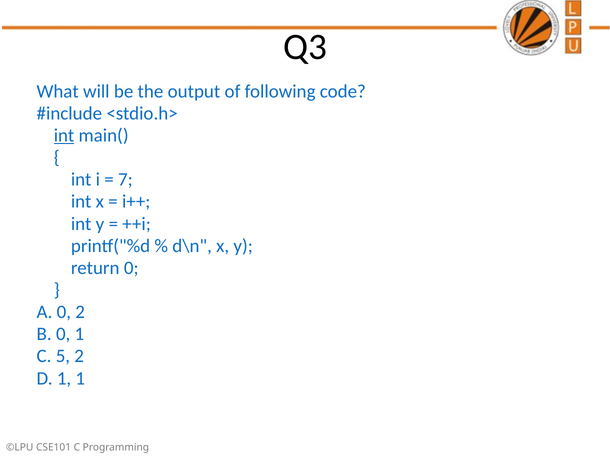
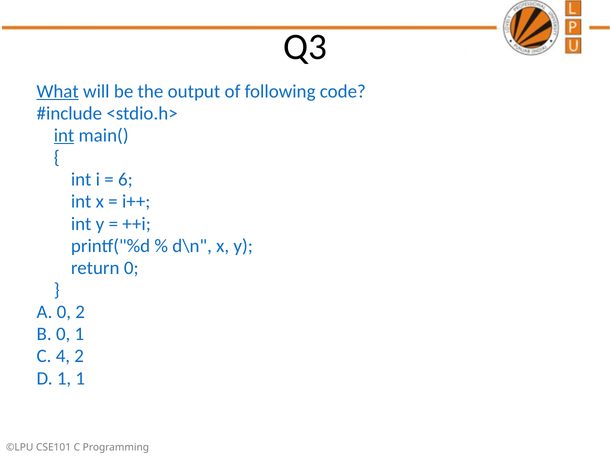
What underline: none -> present
7: 7 -> 6
5: 5 -> 4
